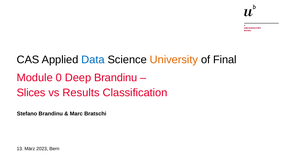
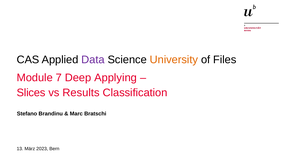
Data colour: blue -> purple
Final: Final -> Files
0: 0 -> 7
Deep Brandinu: Brandinu -> Applying
